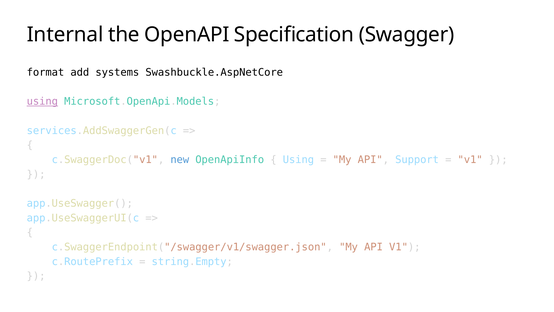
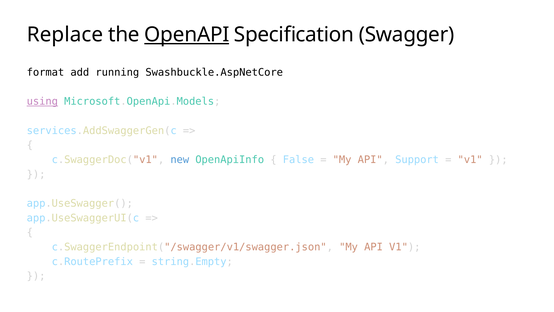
Internal: Internal -> Replace
OpenAPI underline: none -> present
systems: systems -> running
Using at (298, 159): Using -> False
